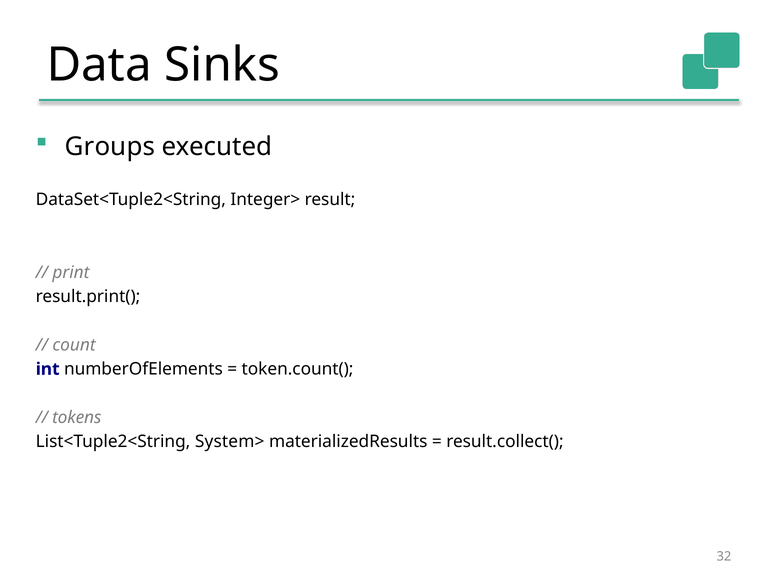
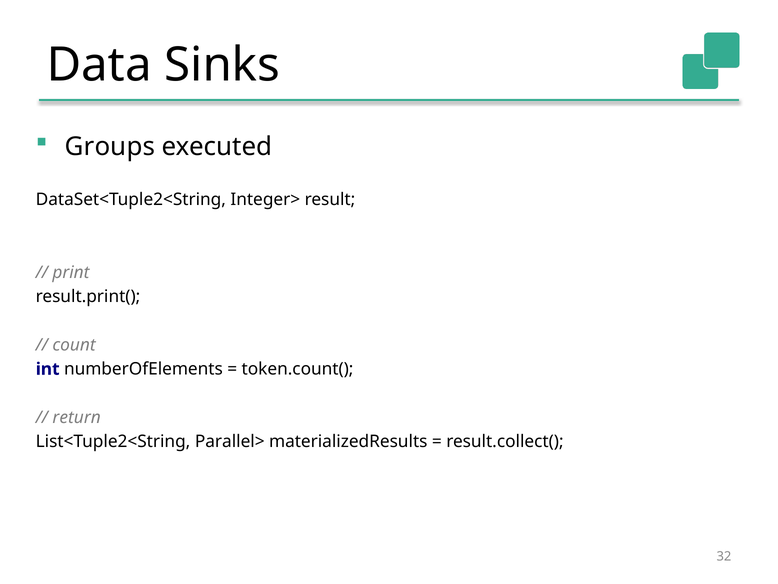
tokens: tokens -> return
System>: System> -> Parallel>
